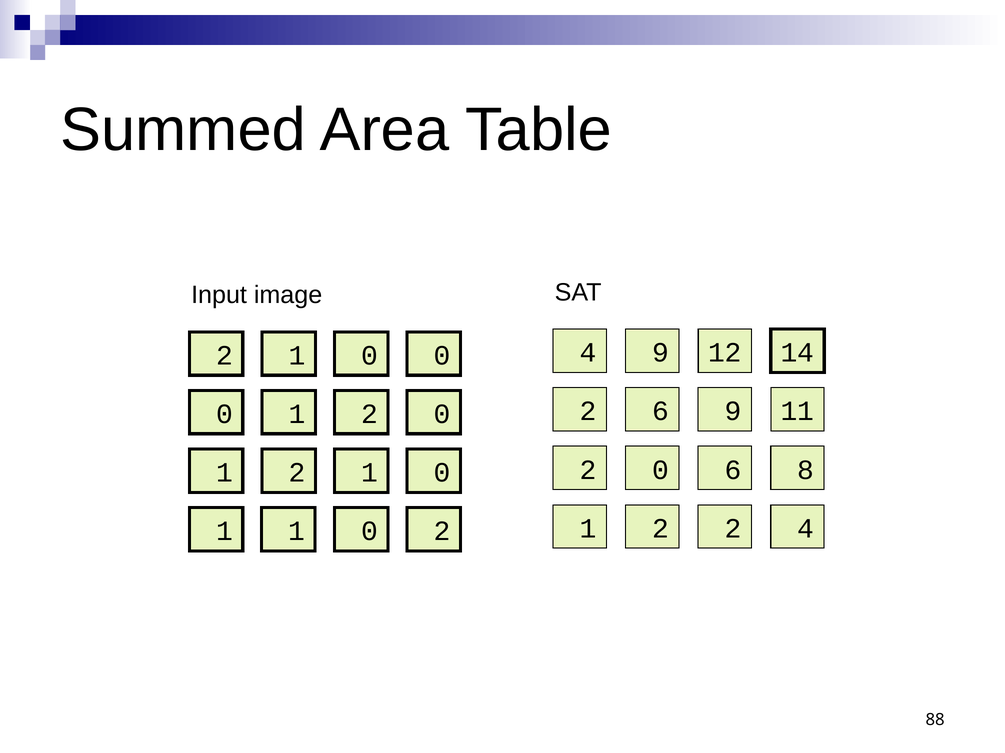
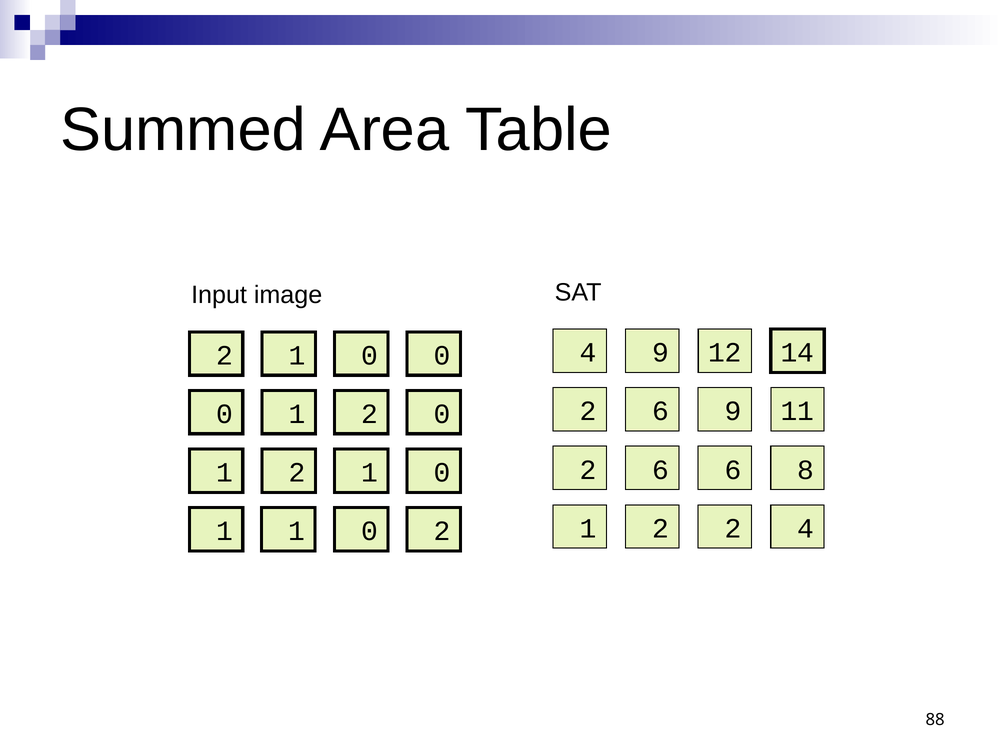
0 at (661, 470): 0 -> 6
